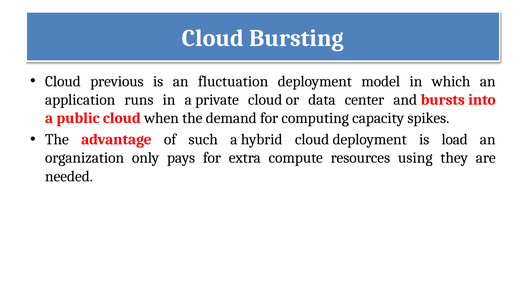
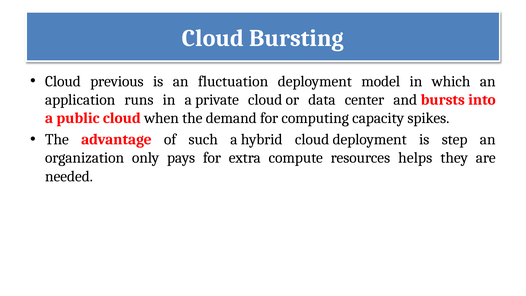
load: load -> step
using: using -> helps
